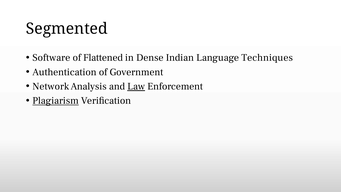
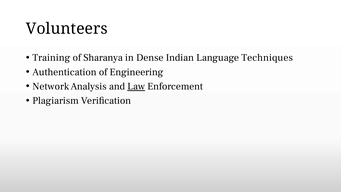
Segmented: Segmented -> Volunteers
Software: Software -> Training
Flattened: Flattened -> Sharanya
Government: Government -> Engineering
Plagiarism underline: present -> none
